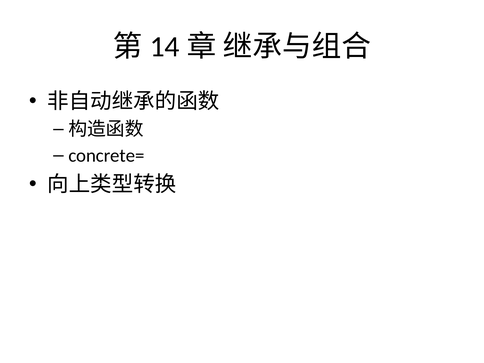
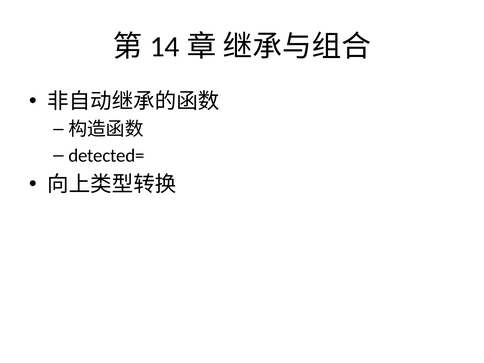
concrete=: concrete= -> detected=
